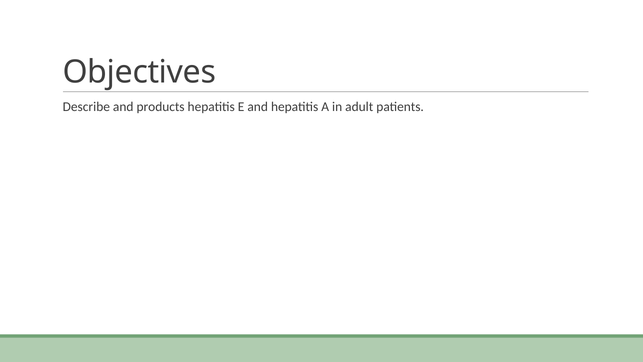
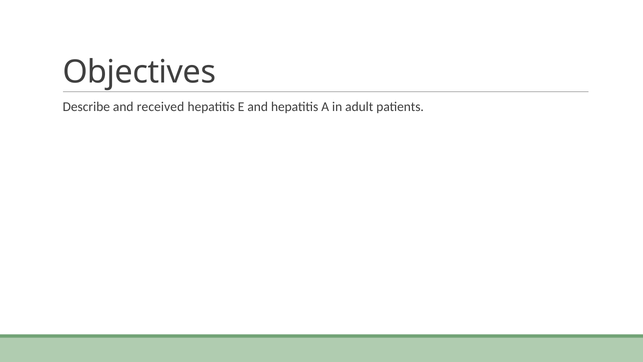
products: products -> received
